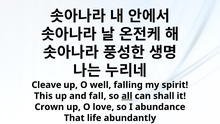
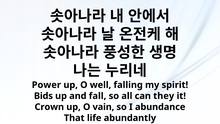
Cleave: Cleave -> Power
This: This -> Bids
all underline: present -> none
shall: shall -> they
love: love -> vain
